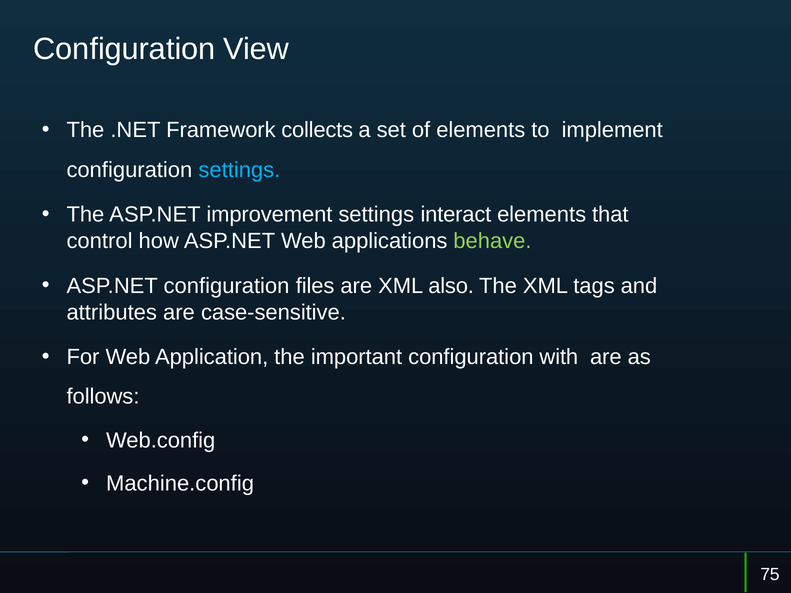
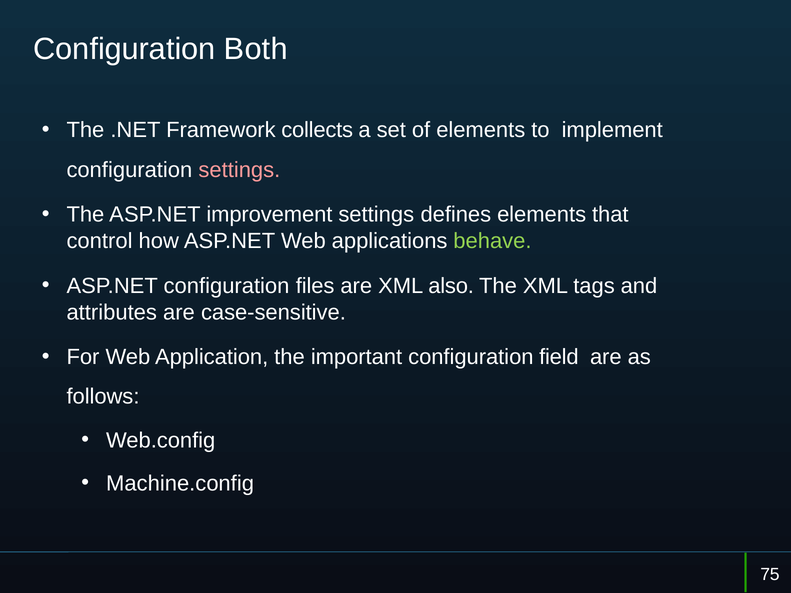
View: View -> Both
settings at (239, 170) colour: light blue -> pink
interact: interact -> defines
with: with -> field
